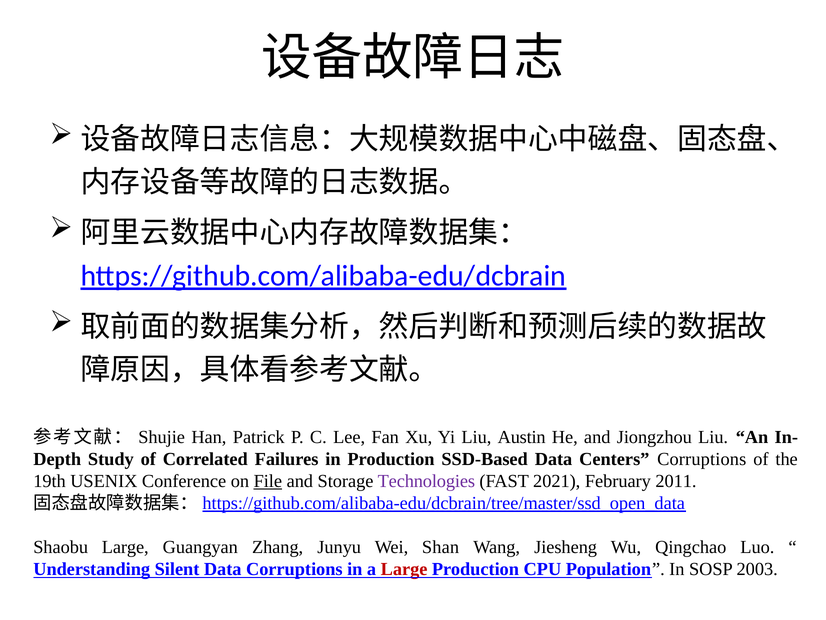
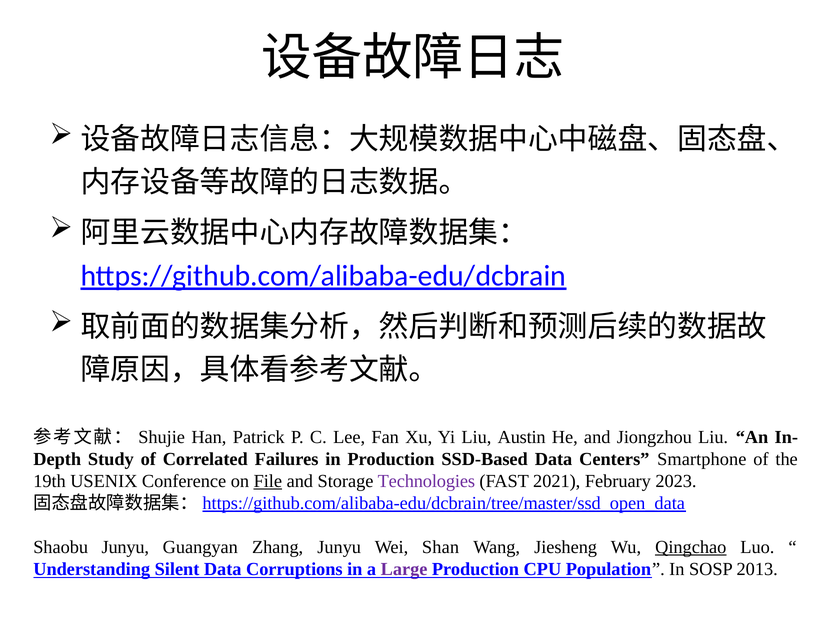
Centers Corruptions: Corruptions -> Smartphone
2011: 2011 -> 2023
Shaobu Large: Large -> Junyu
Qingchao underline: none -> present
Large at (404, 569) colour: red -> purple
2003: 2003 -> 2013
